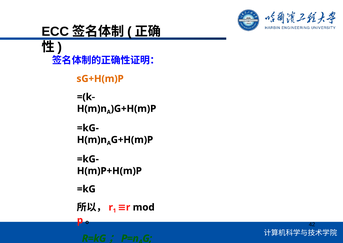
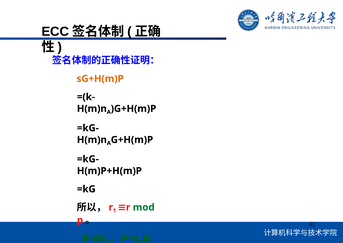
mod at (144, 207) colour: black -> green
